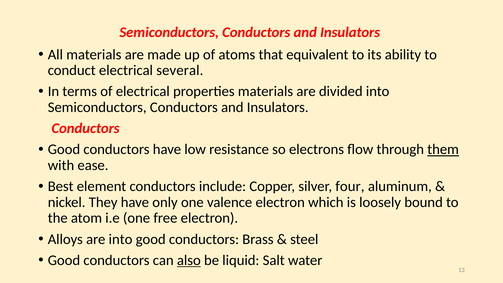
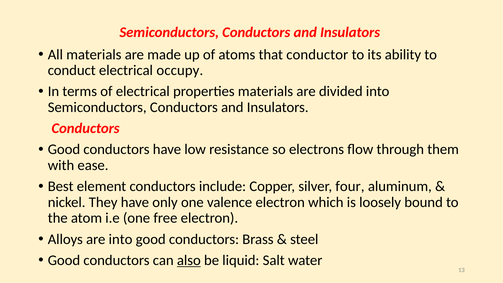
equivalent: equivalent -> conductor
several: several -> occupy
them underline: present -> none
